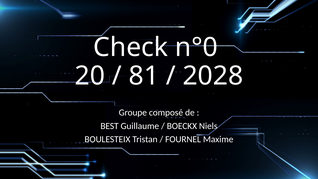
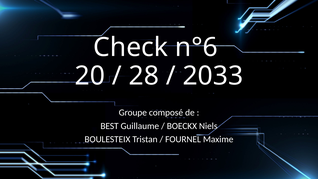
n°0: n°0 -> n°6
81: 81 -> 28
2028: 2028 -> 2033
